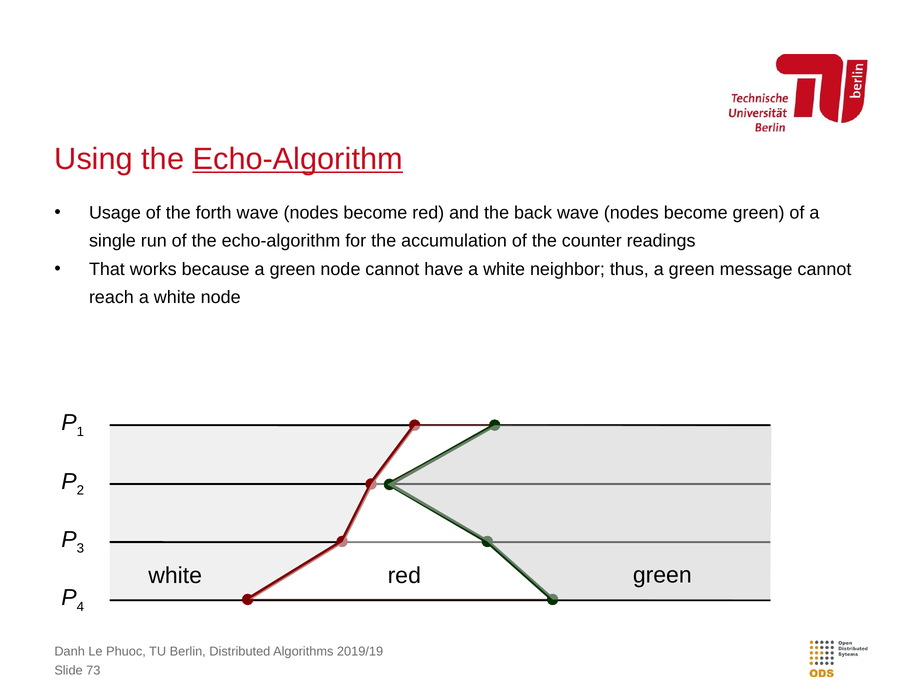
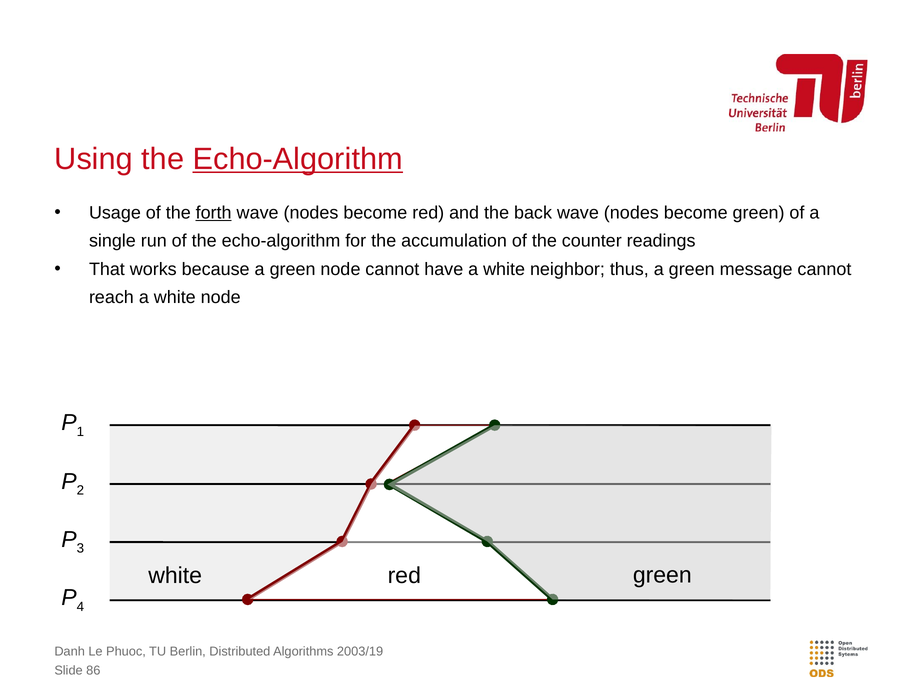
forth underline: none -> present
2019/19: 2019/19 -> 2003/19
73: 73 -> 86
